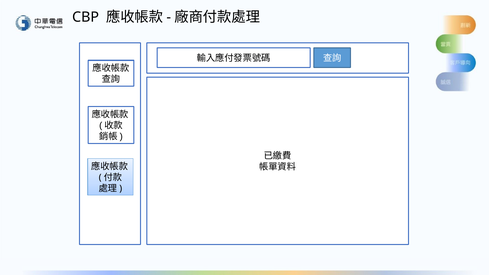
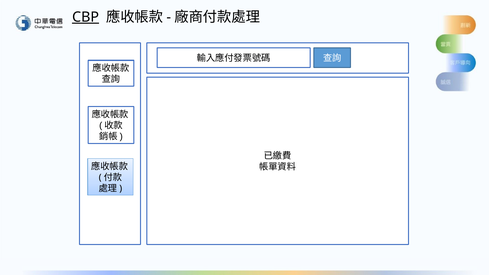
CBP underline: none -> present
